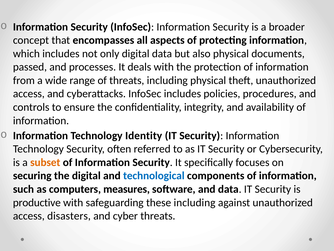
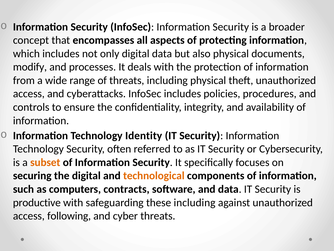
passed: passed -> modify
technological colour: blue -> orange
measures: measures -> contracts
disasters: disasters -> following
